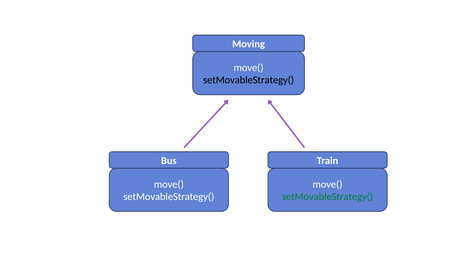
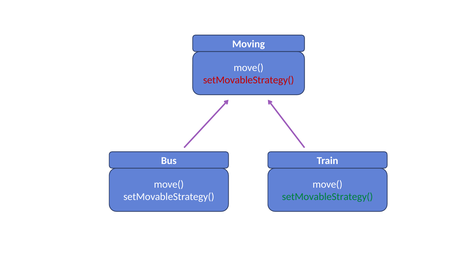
setMovableStrategy( at (249, 80) colour: black -> red
